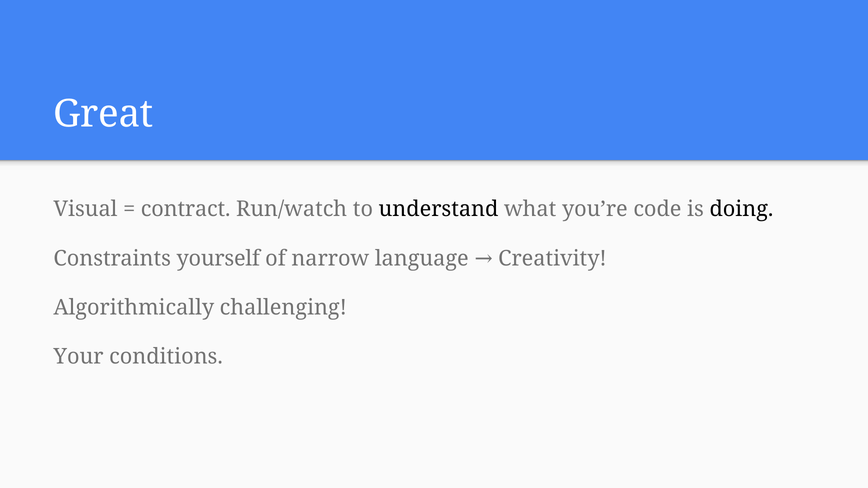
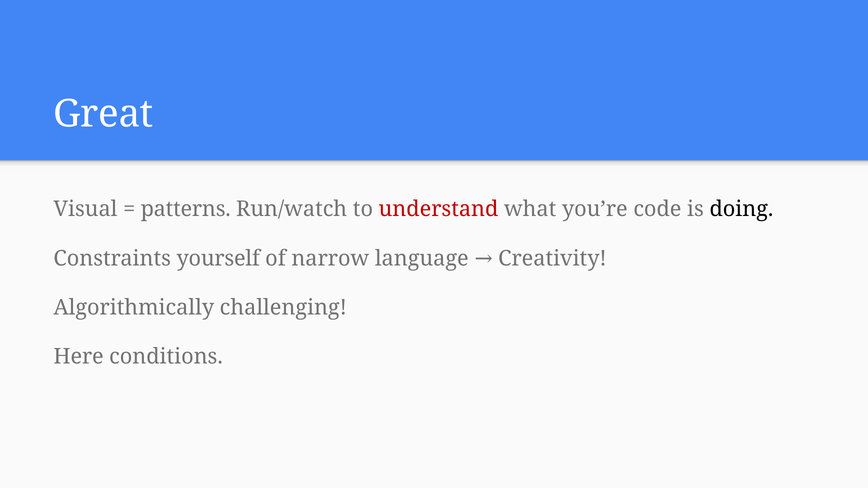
contract: contract -> patterns
understand colour: black -> red
Your: Your -> Here
